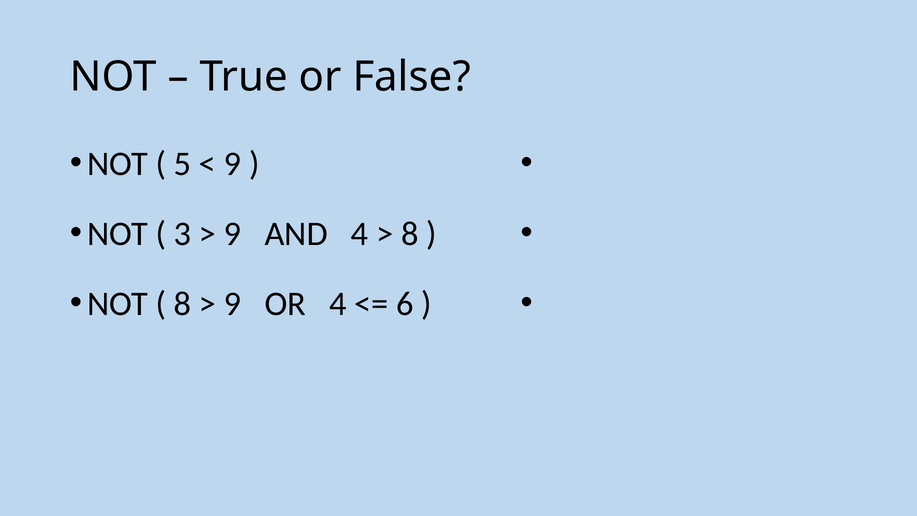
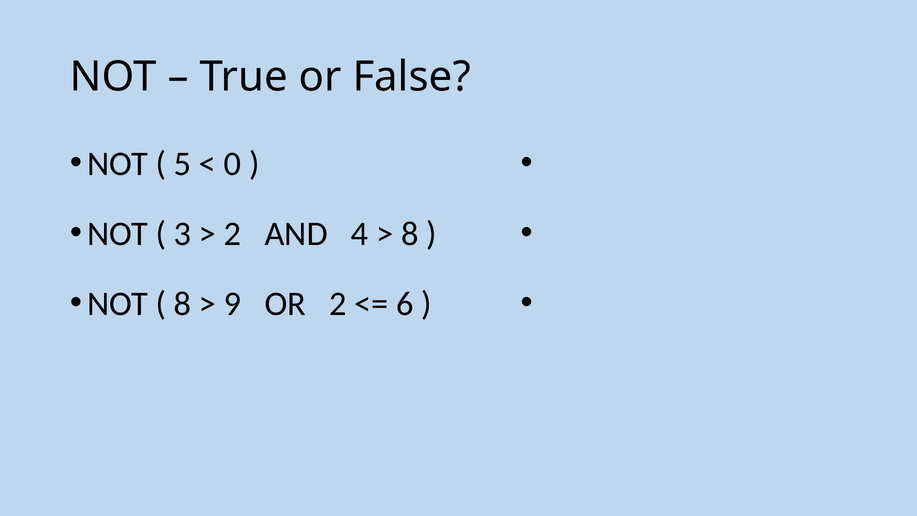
9 at (233, 164): 9 -> 0
9 at (233, 234): 9 -> 2
OR 4: 4 -> 2
